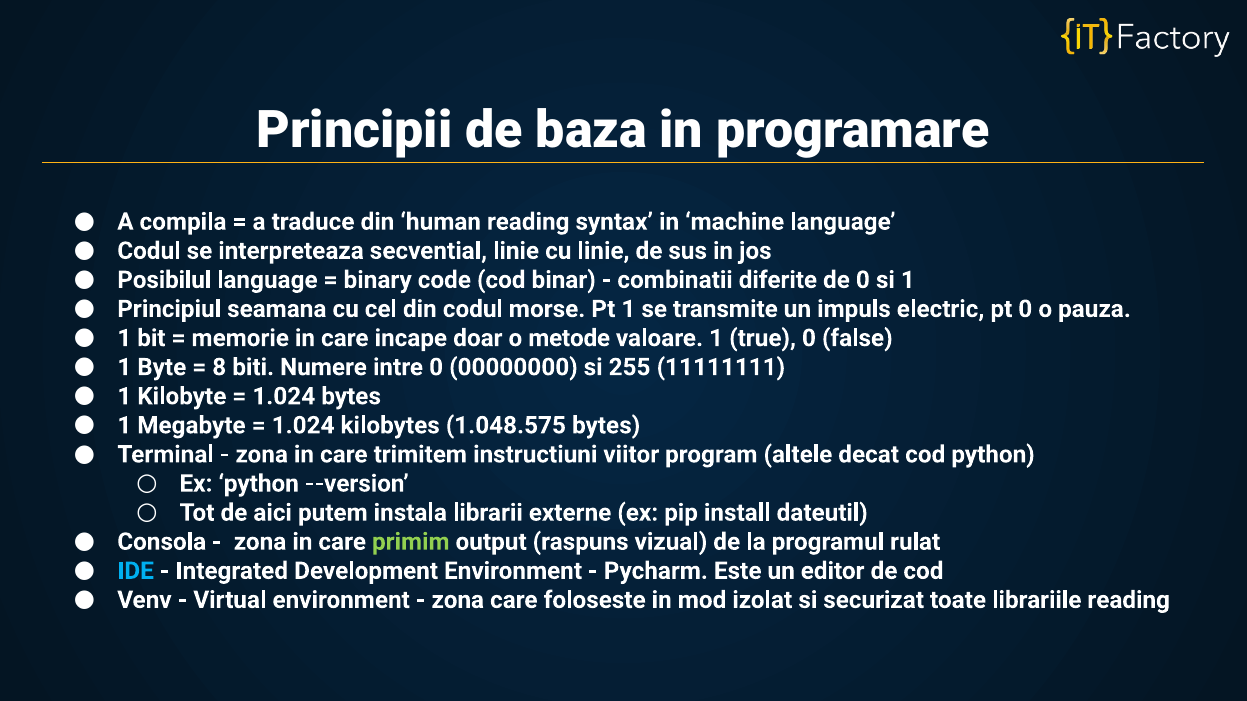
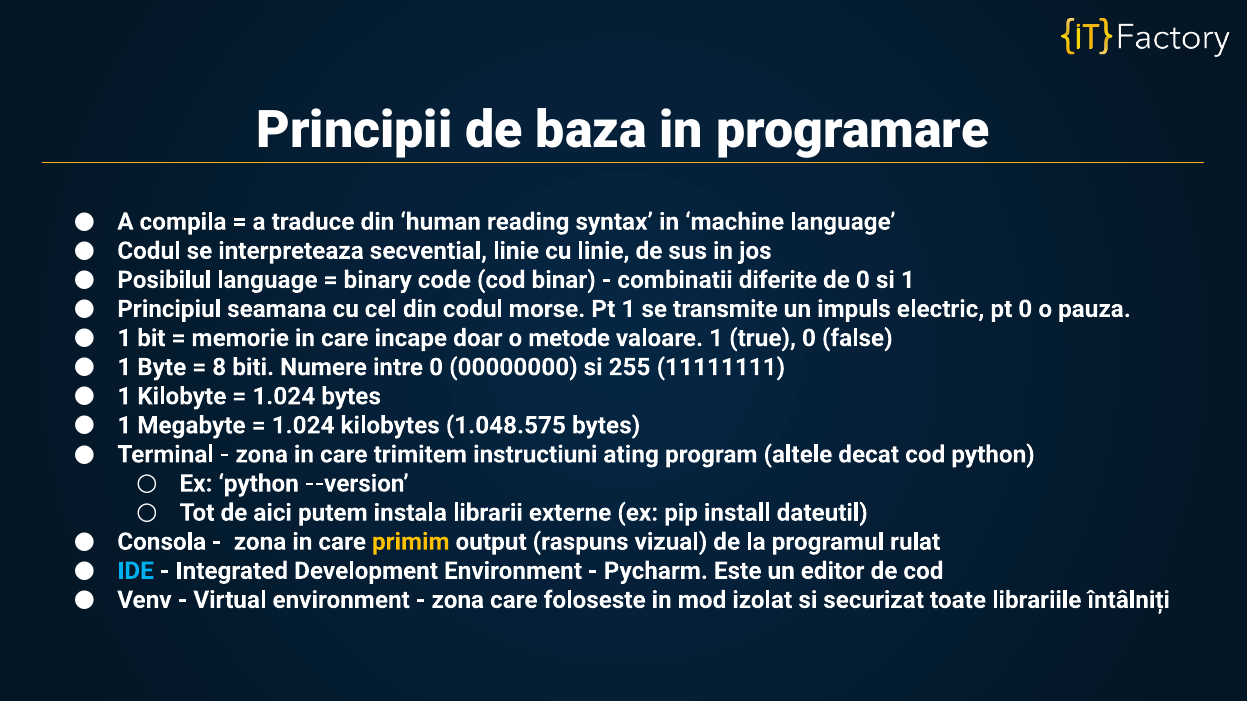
viitor: viitor -> ating
primim colour: light green -> yellow
librariile reading: reading -> întâlniți
